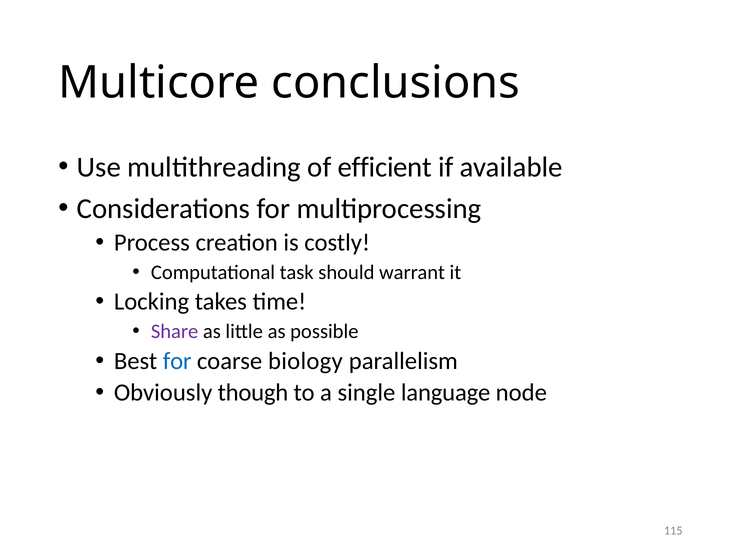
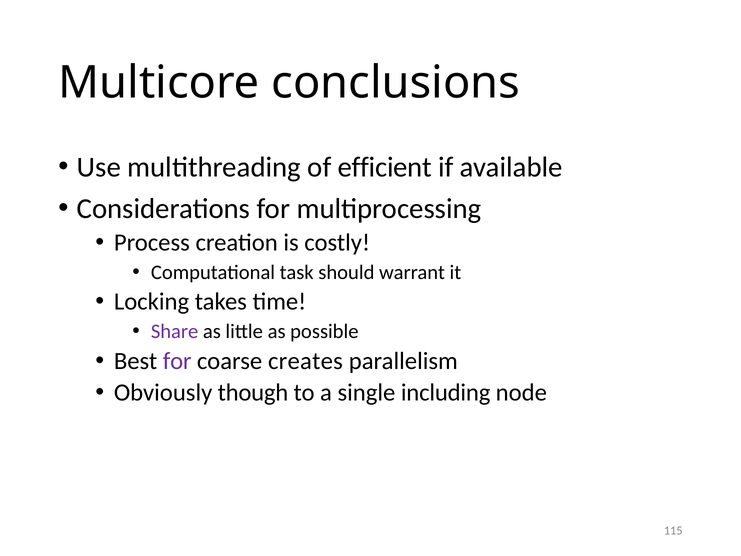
for at (177, 361) colour: blue -> purple
biology: biology -> creates
language: language -> including
